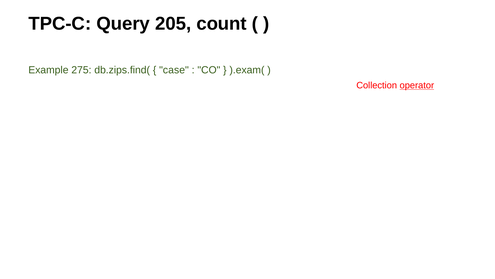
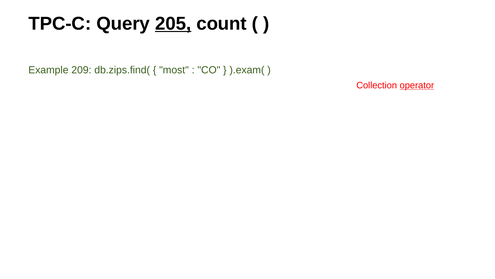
205 underline: none -> present
275: 275 -> 209
case: case -> most
